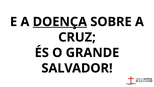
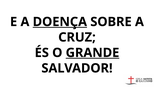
GRANDE underline: none -> present
